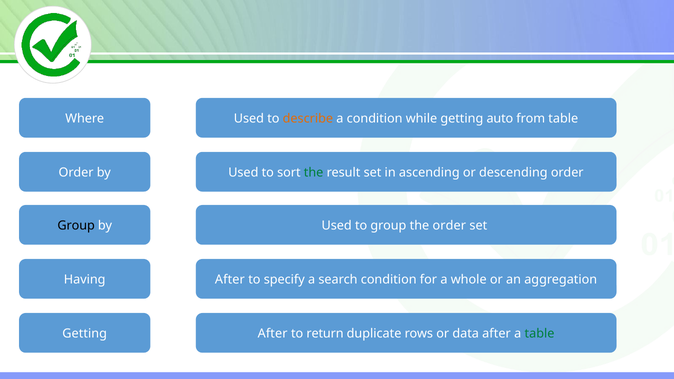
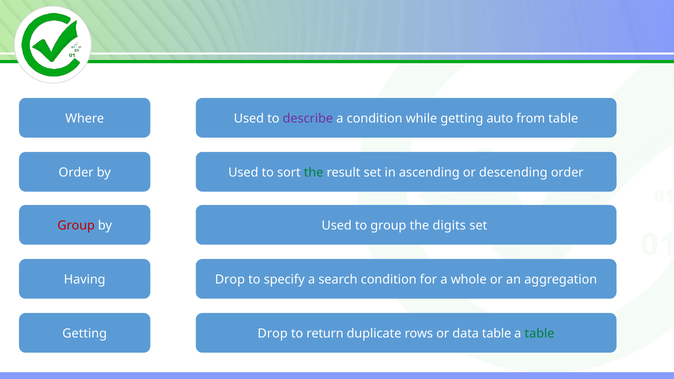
describe colour: orange -> purple
Group at (76, 226) colour: black -> red
the order: order -> digits
After at (230, 280): After -> Drop
After at (273, 334): After -> Drop
data after: after -> table
